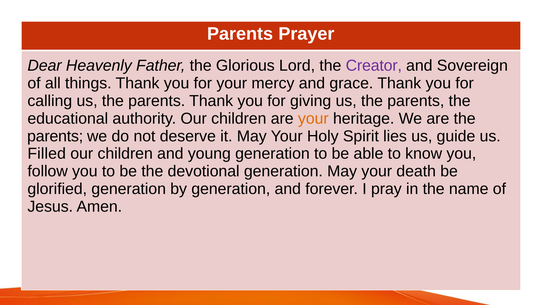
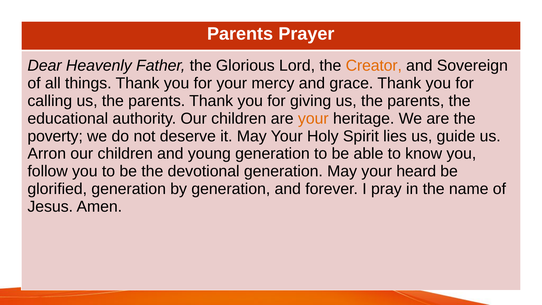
Creator colour: purple -> orange
parents at (55, 136): parents -> poverty
Filled: Filled -> Arron
death: death -> heard
